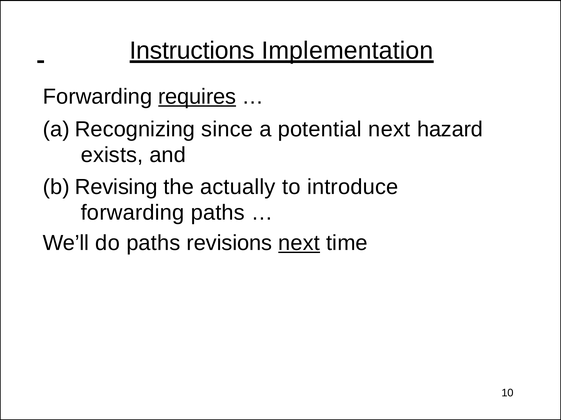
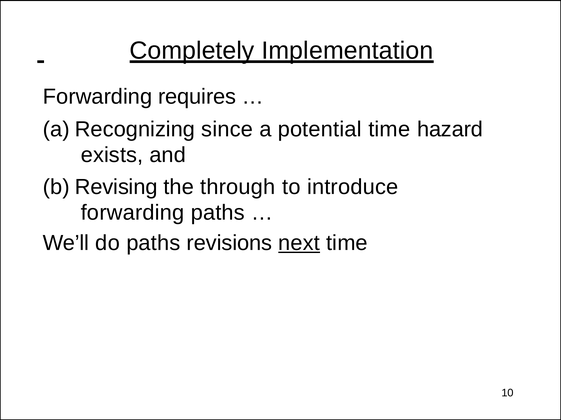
Instructions: Instructions -> Completely
requires underline: present -> none
potential next: next -> time
actually: actually -> through
